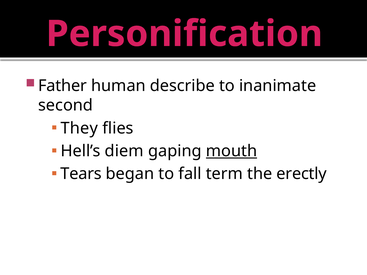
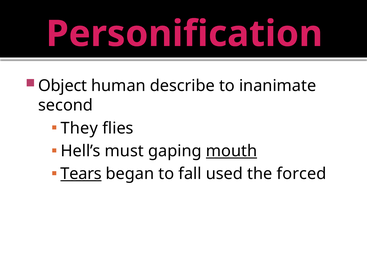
Father: Father -> Object
diem: diem -> must
Tears underline: none -> present
term: term -> used
erectly: erectly -> forced
